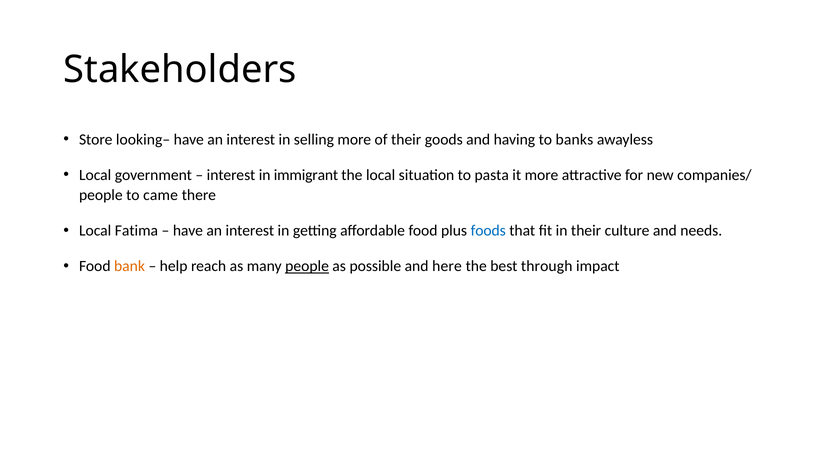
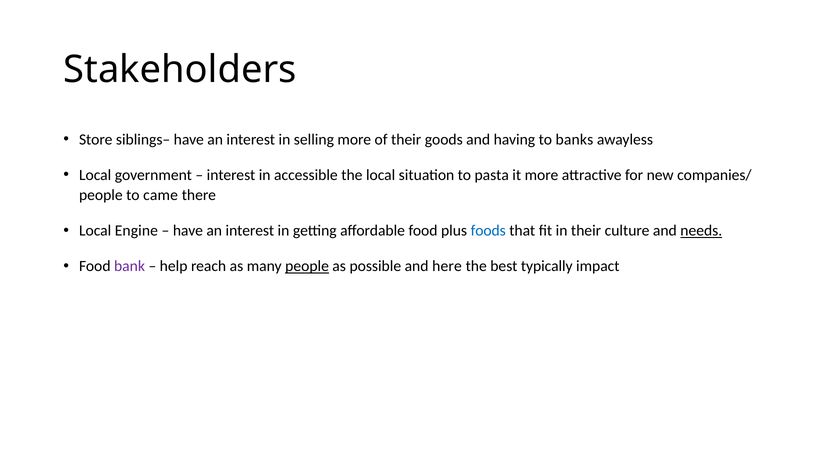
looking–: looking– -> siblings–
immigrant: immigrant -> accessible
Fatima: Fatima -> Engine
needs underline: none -> present
bank colour: orange -> purple
through: through -> typically
